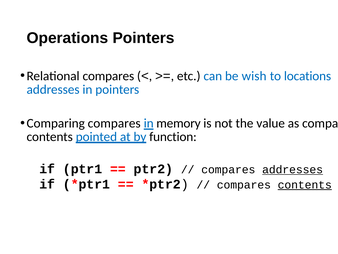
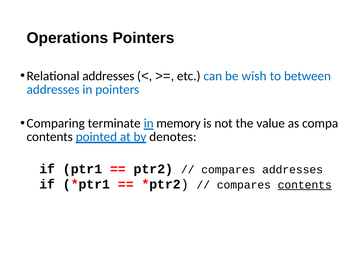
Relational compares: compares -> addresses
locations: locations -> between
Comparing compares: compares -> terminate
function: function -> denotes
addresses at (293, 169) underline: present -> none
